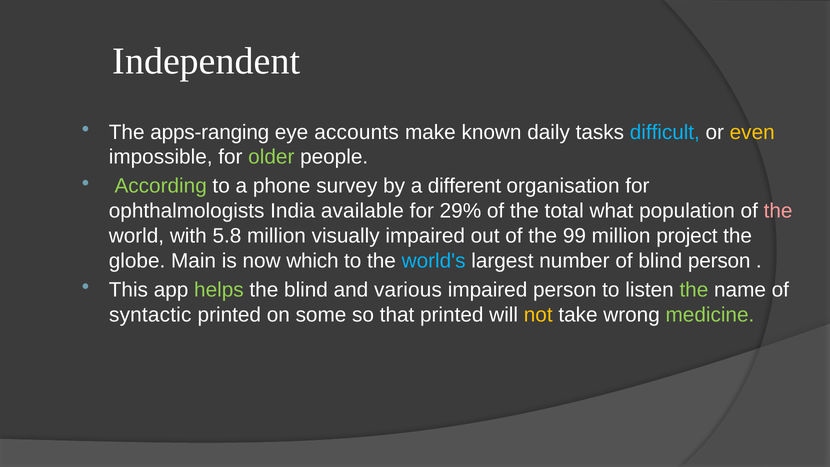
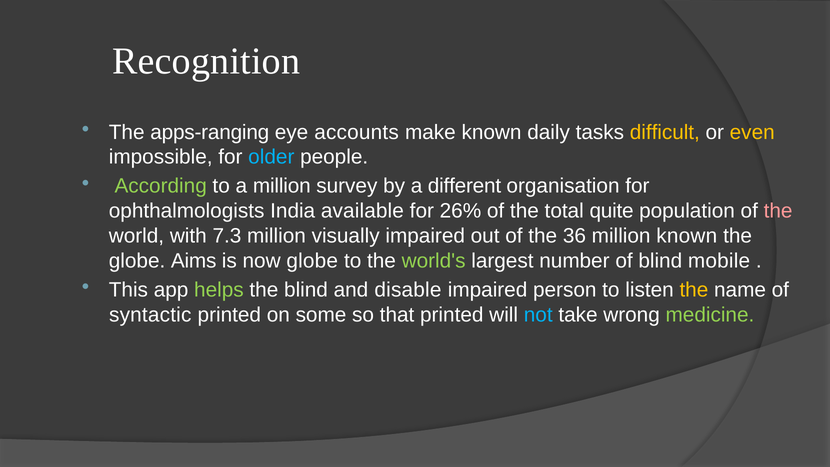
Independent: Independent -> Recognition
difficult colour: light blue -> yellow
older colour: light green -> light blue
a phone: phone -> million
29%: 29% -> 26%
what: what -> quite
5.8: 5.8 -> 7.3
99: 99 -> 36
million project: project -> known
Main: Main -> Aims
now which: which -> globe
world's colour: light blue -> light green
blind person: person -> mobile
various: various -> disable
the at (694, 290) colour: light green -> yellow
not colour: yellow -> light blue
